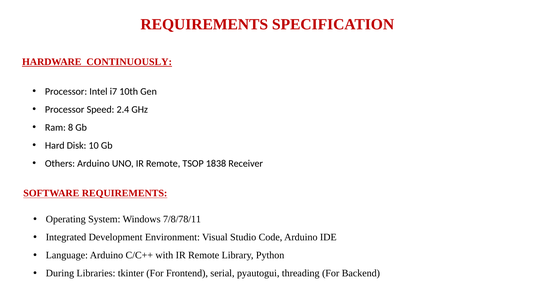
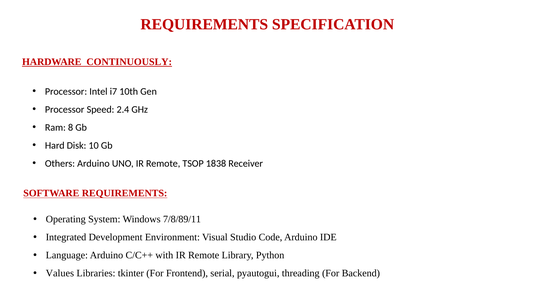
7/8/78/11: 7/8/78/11 -> 7/8/89/11
During: During -> Values
